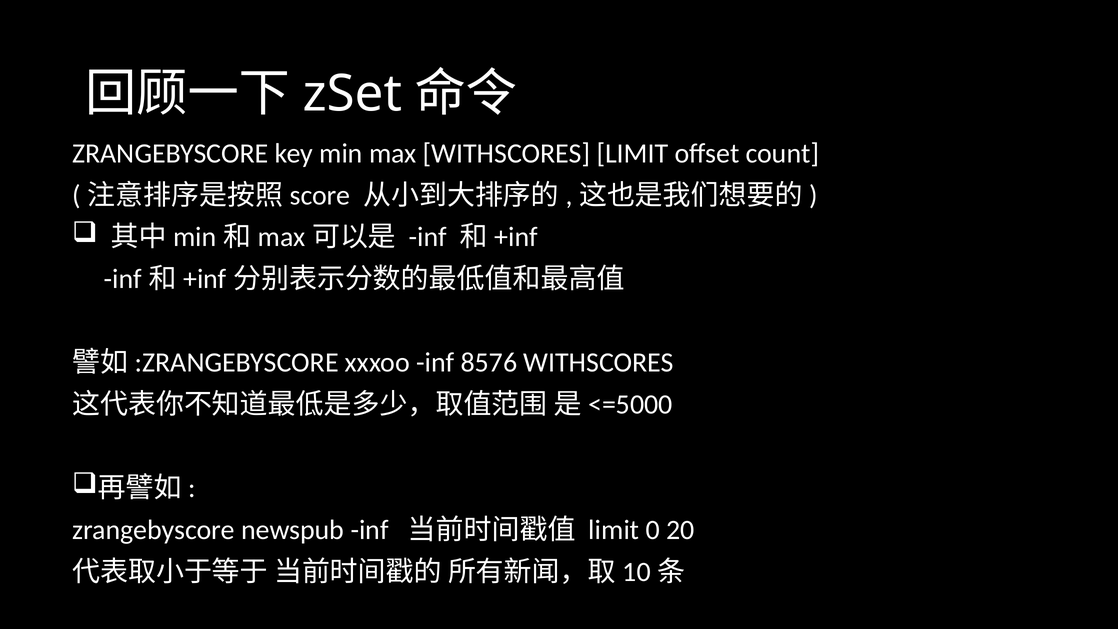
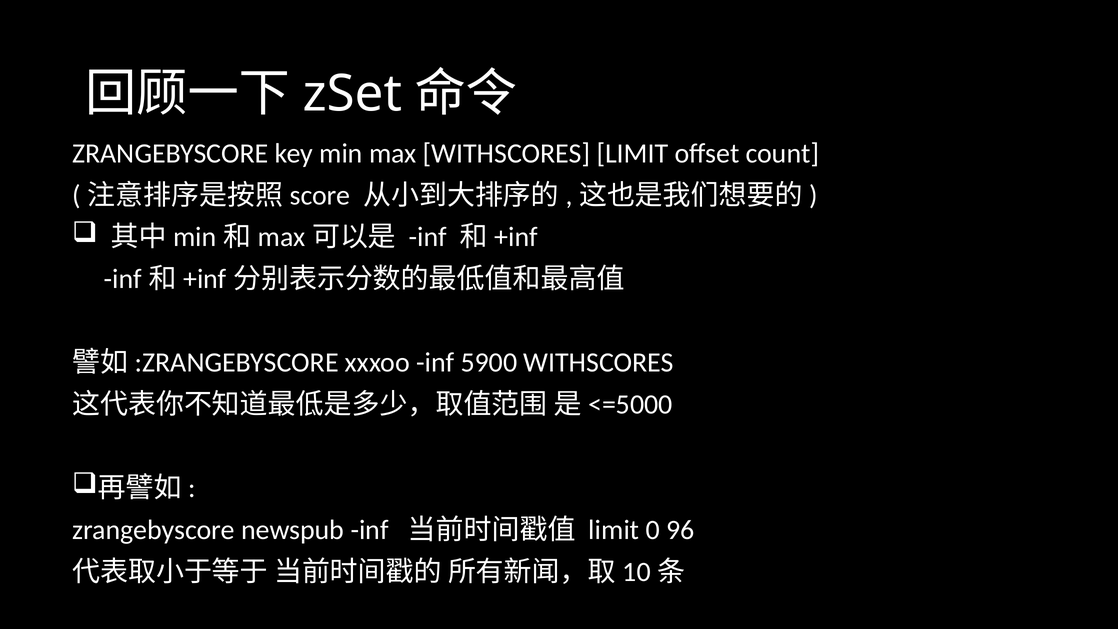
8576: 8576 -> 5900
20: 20 -> 96
